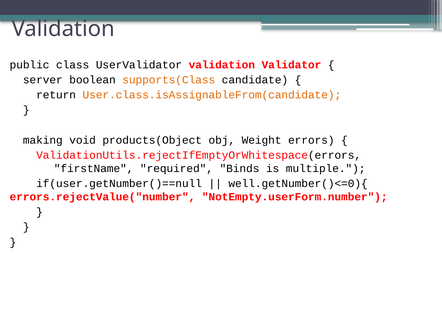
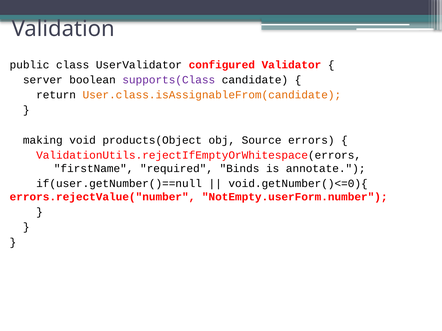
UserValidator validation: validation -> configured
supports(Class colour: orange -> purple
Weight: Weight -> Source
multiple: multiple -> annotate
well.getNumber()<=0){: well.getNumber()<=0){ -> void.getNumber()<=0){
